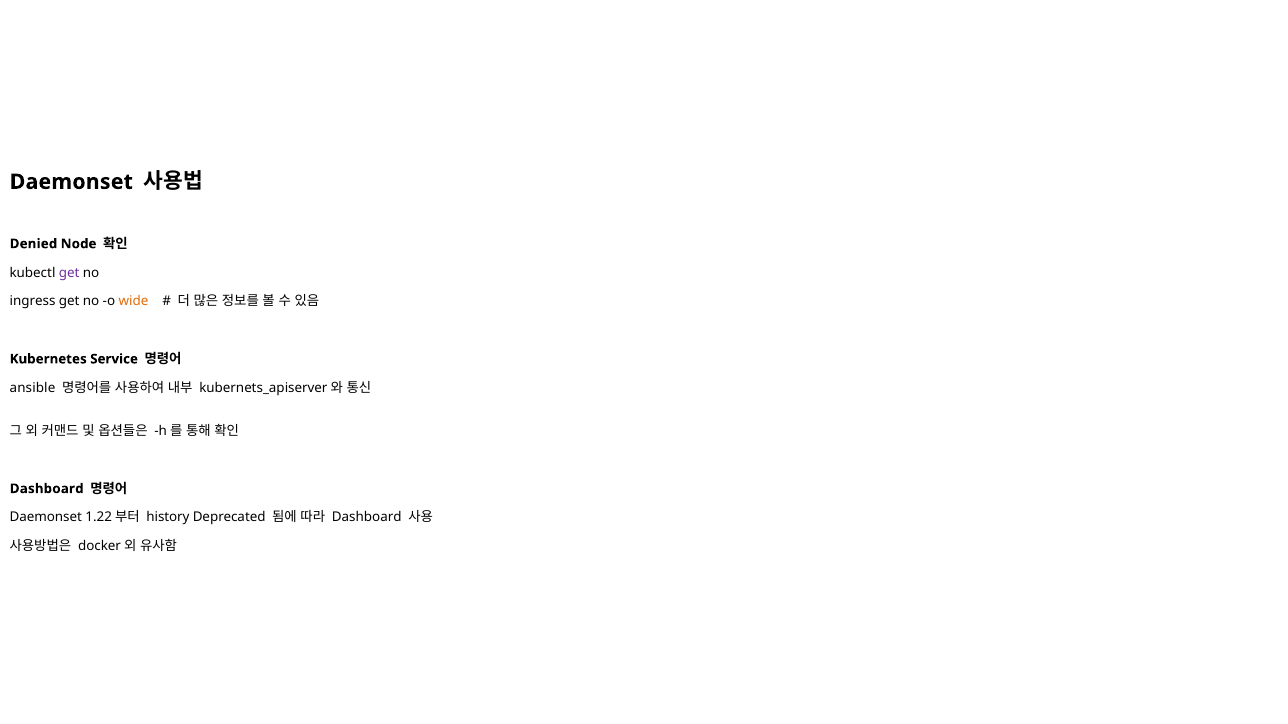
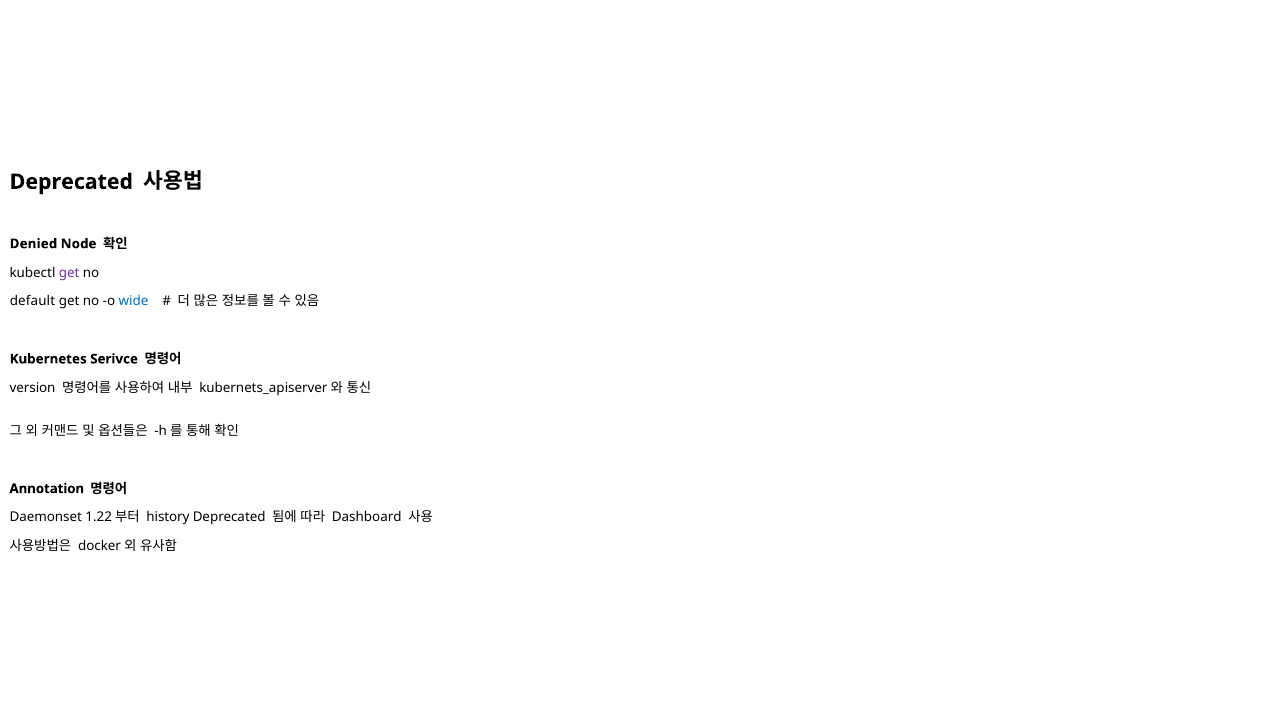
Daemonset at (71, 182): Daemonset -> Deprecated
ingress: ingress -> default
wide colour: orange -> blue
Service: Service -> Serivce
ansible: ansible -> version
Dashboard at (47, 489): Dashboard -> Annotation
